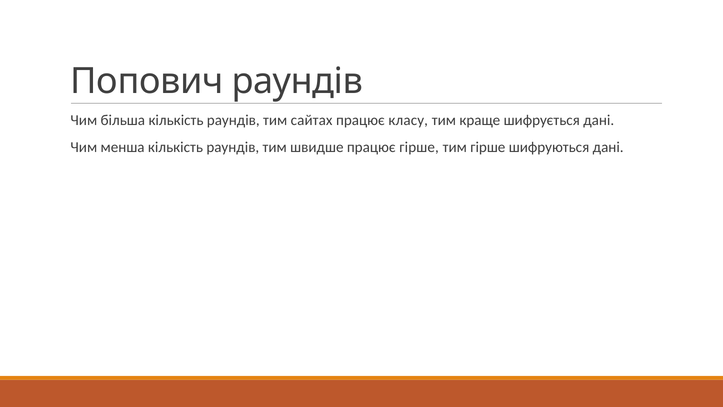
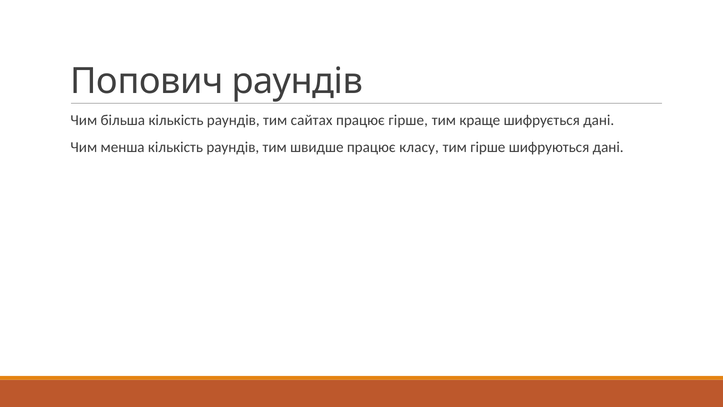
працює класу: класу -> гірше
працює гірше: гірше -> класу
